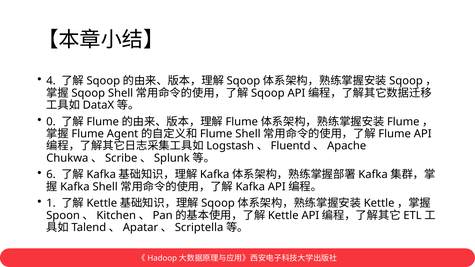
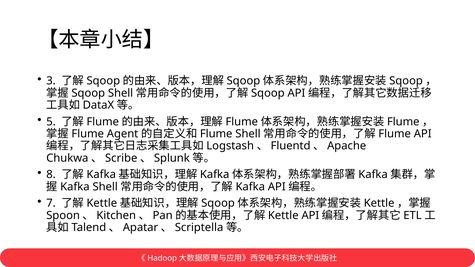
4: 4 -> 3
0: 0 -> 5
6: 6 -> 8
1: 1 -> 7
